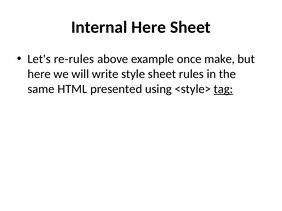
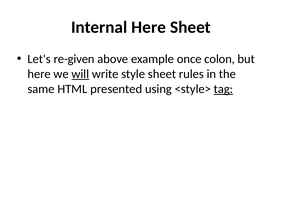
re-rules: re-rules -> re-given
make: make -> colon
will underline: none -> present
